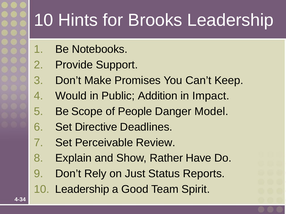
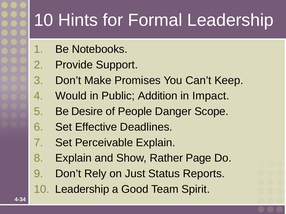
Brooks: Brooks -> Formal
Scope: Scope -> Desire
Model: Model -> Scope
Directive: Directive -> Effective
Perceivable Review: Review -> Explain
Have: Have -> Page
